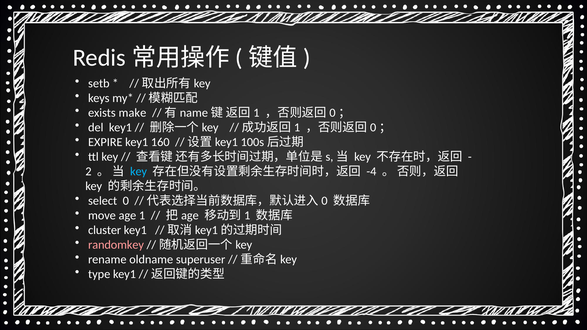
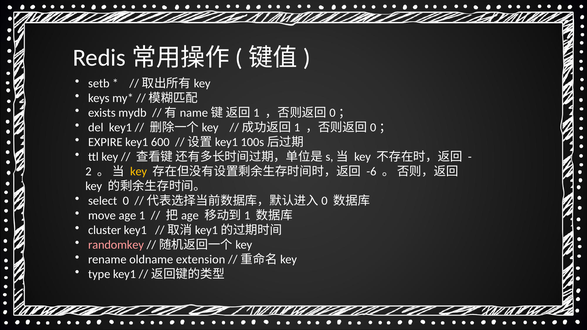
make: make -> mydb
160: 160 -> 600
key at (139, 172) colour: light blue -> yellow
-4: -4 -> -6
superuser: superuser -> extension
